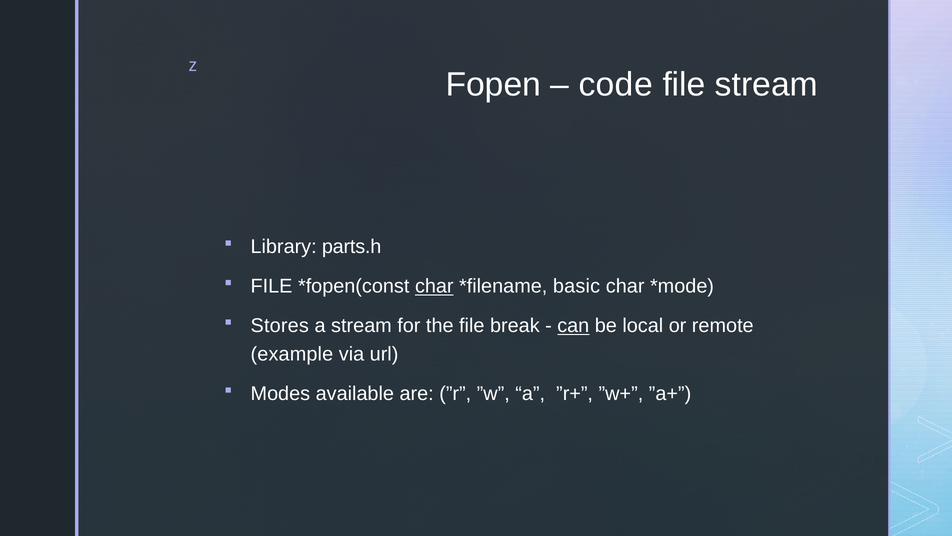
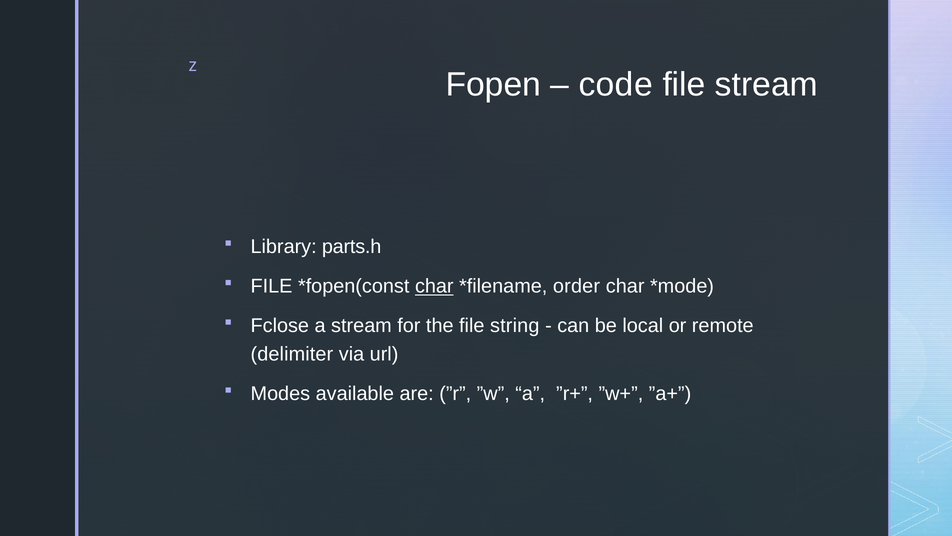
basic: basic -> order
Stores: Stores -> Fclose
break: break -> string
can underline: present -> none
example: example -> delimiter
